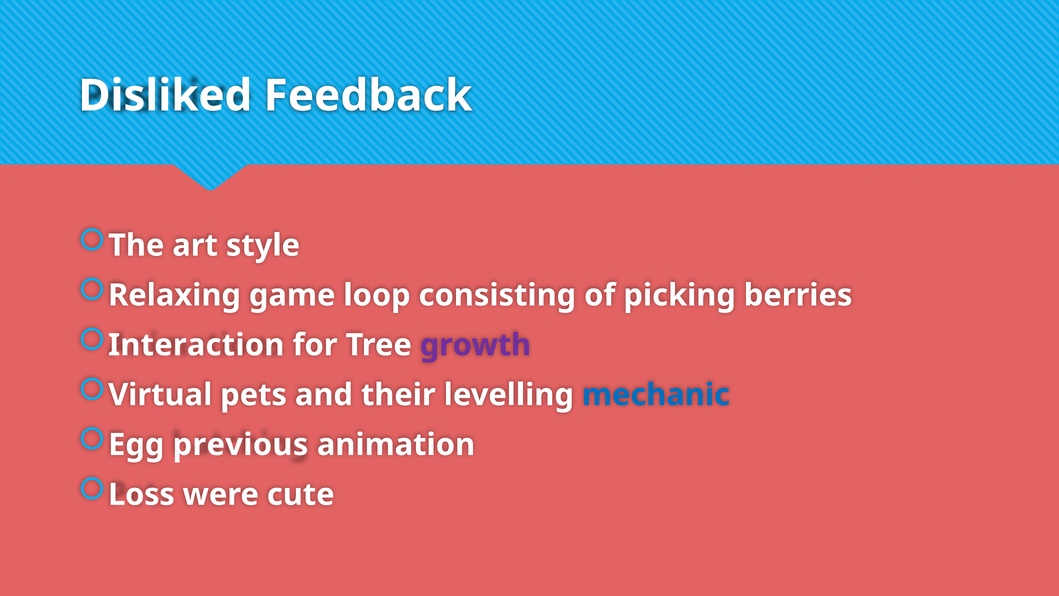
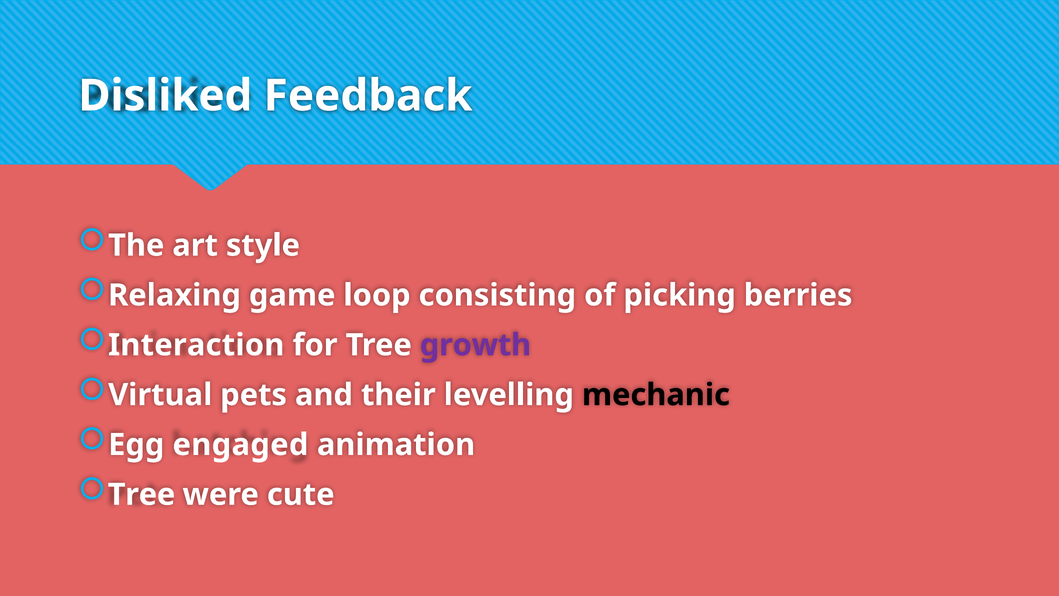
mechanic colour: blue -> black
previous: previous -> engaged
Loss at (141, 494): Loss -> Tree
